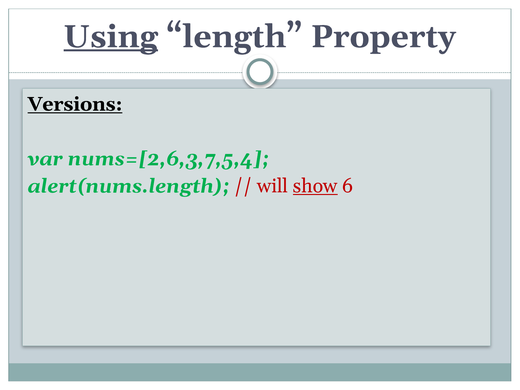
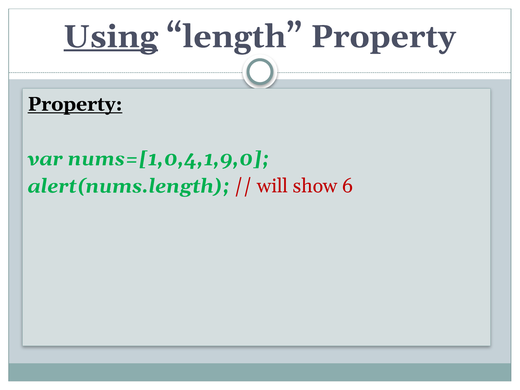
Versions at (75, 104): Versions -> Property
nums=[2,6,3,7,5,4: nums=[2,6,3,7,5,4 -> nums=[1,0,4,1,9,0
show underline: present -> none
